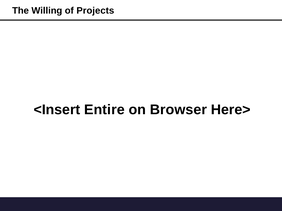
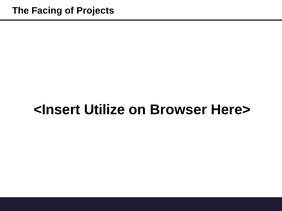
Willing: Willing -> Facing
Entire: Entire -> Utilize
